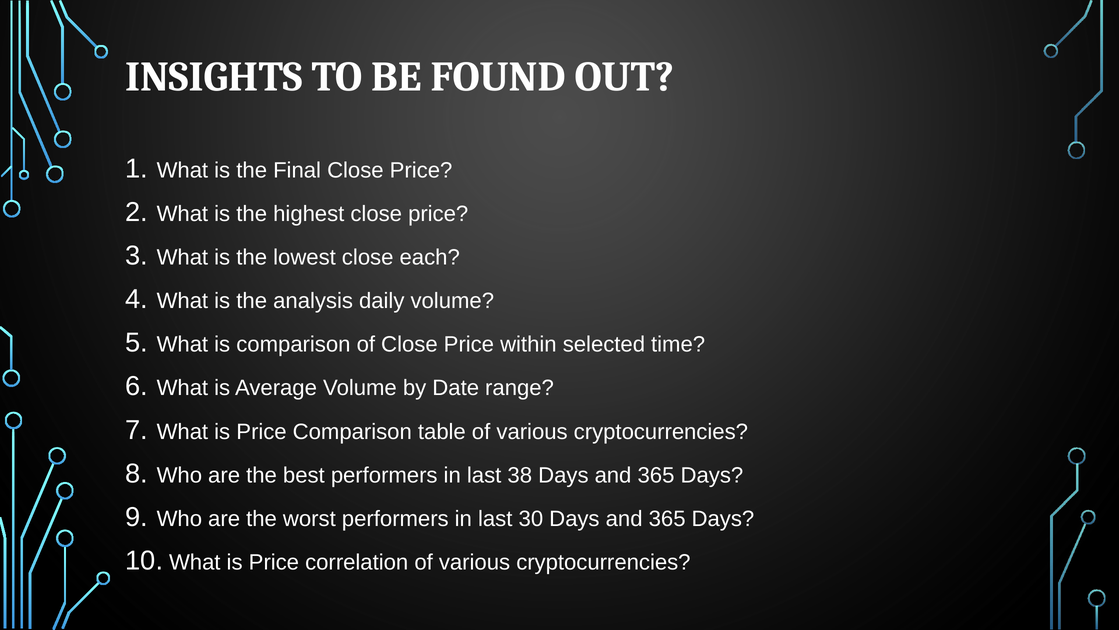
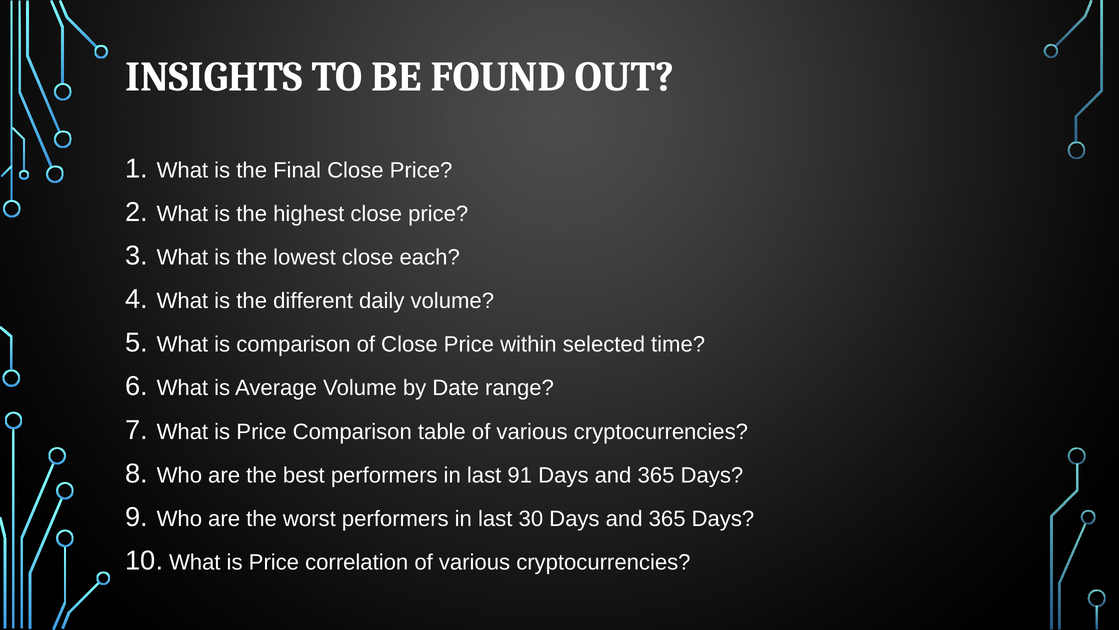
analysis: analysis -> different
38: 38 -> 91
